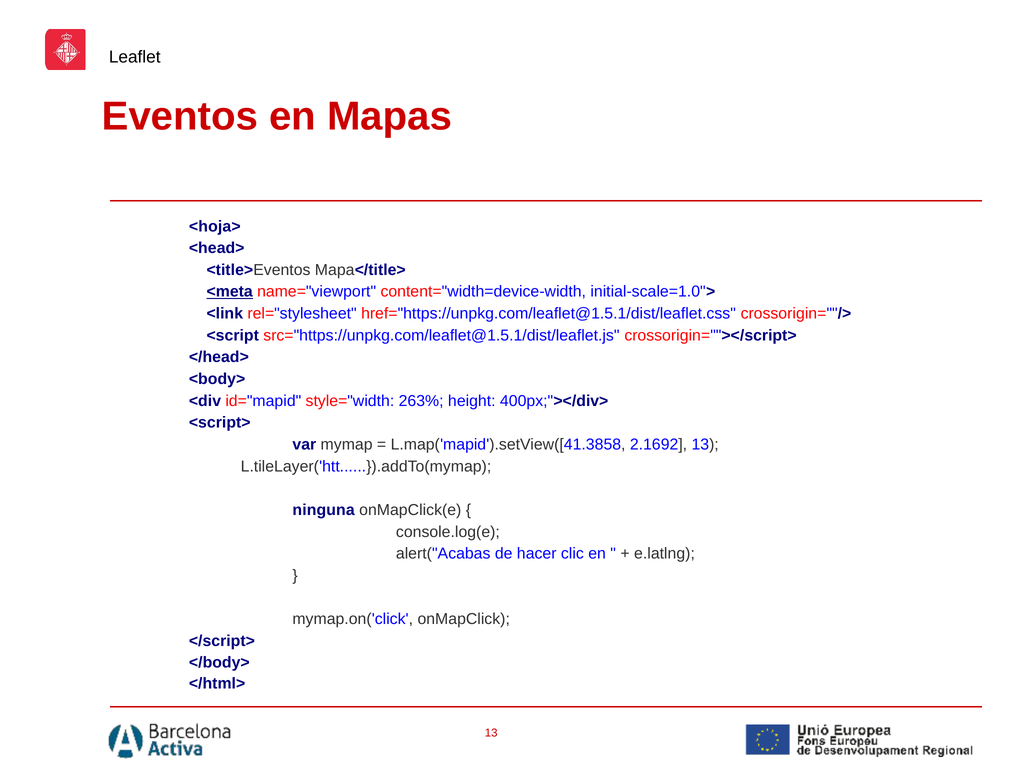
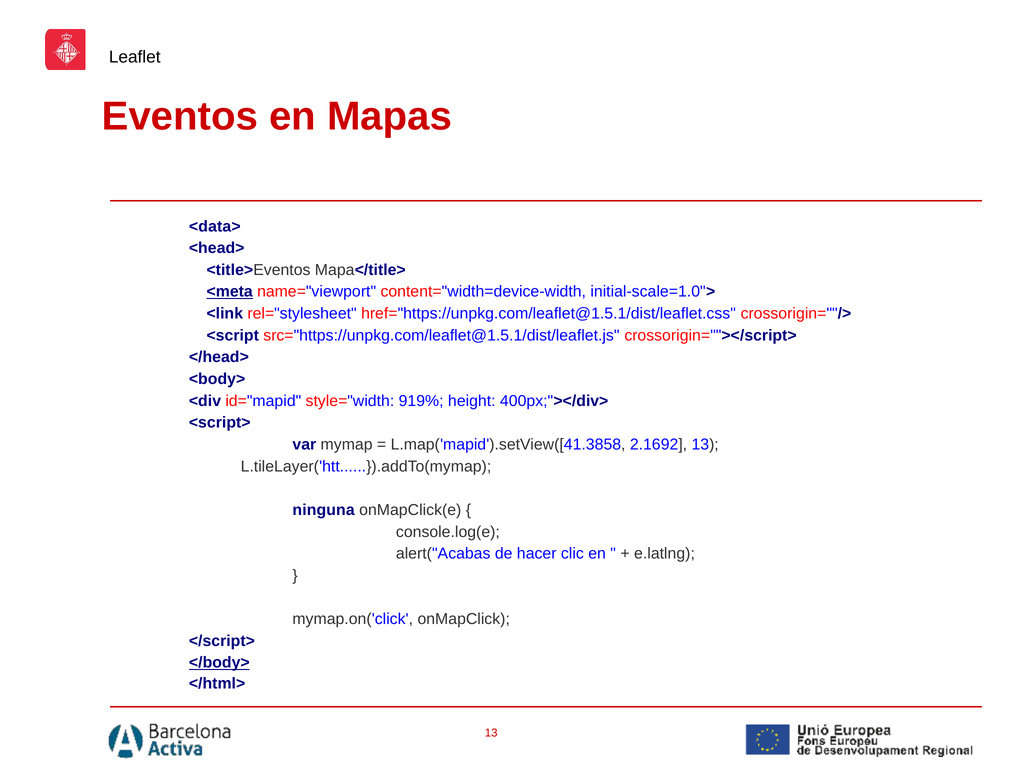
<hoja>: <hoja> -> <data>
263%: 263% -> 919%
</body> underline: none -> present
